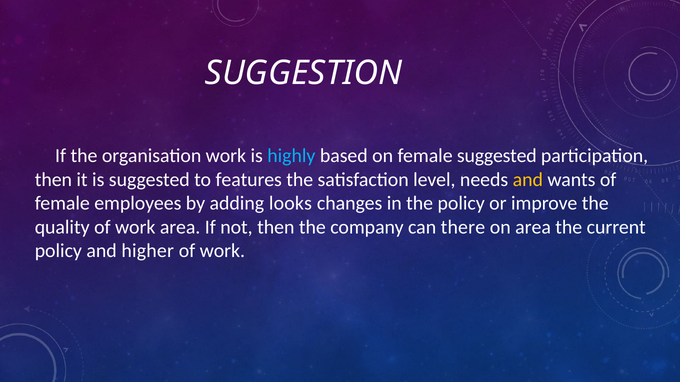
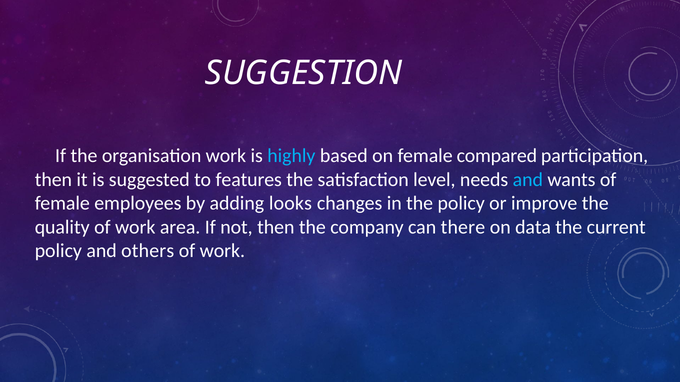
female suggested: suggested -> compared
and at (528, 180) colour: yellow -> light blue
on area: area -> data
higher: higher -> others
